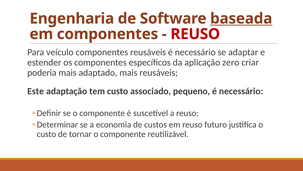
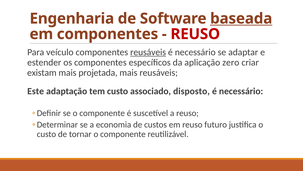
reusáveis at (148, 52) underline: none -> present
poderia: poderia -> existam
adaptado: adaptado -> projetada
pequeno: pequeno -> disposto
